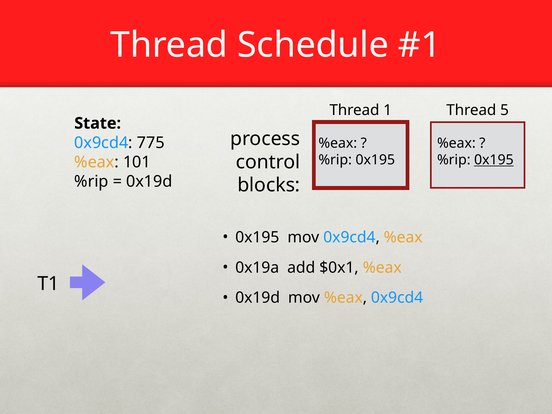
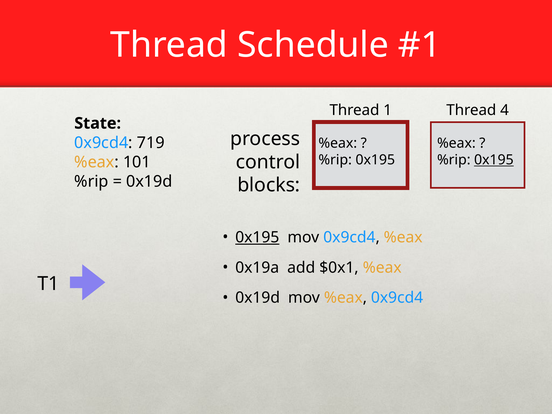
5: 5 -> 4
775: 775 -> 719
0x195 at (257, 237) underline: none -> present
